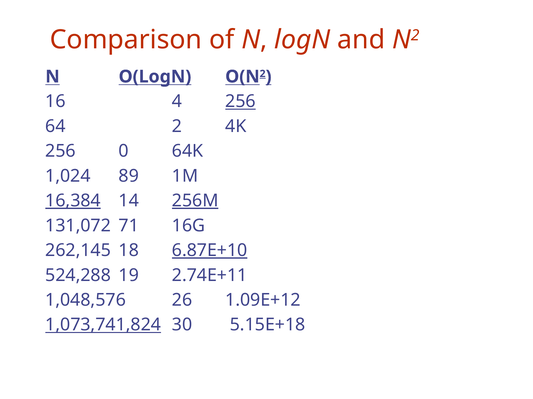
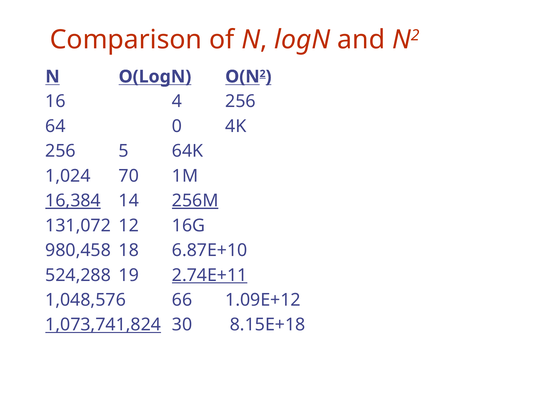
256 at (240, 102) underline: present -> none
64 2: 2 -> 0
0: 0 -> 5
89: 89 -> 70
71: 71 -> 12
262,145: 262,145 -> 980,458
6.87E+10 underline: present -> none
2.74E+11 underline: none -> present
26: 26 -> 66
5.15E+18: 5.15E+18 -> 8.15E+18
